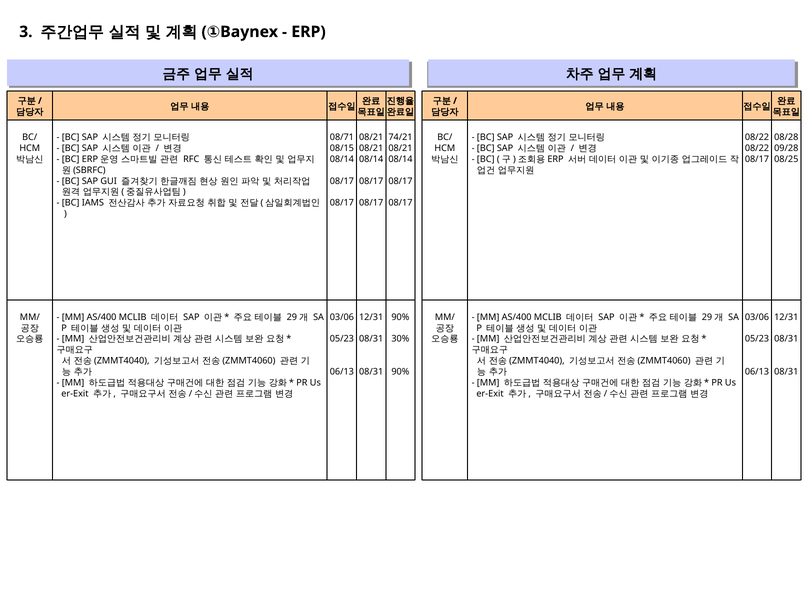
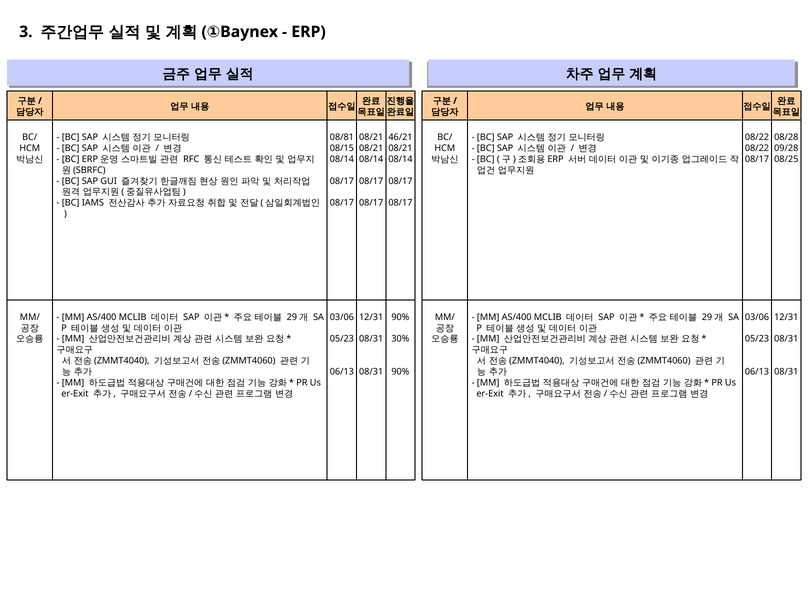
08/71: 08/71 -> 08/81
74/21: 74/21 -> 46/21
